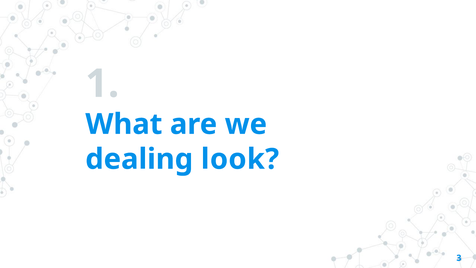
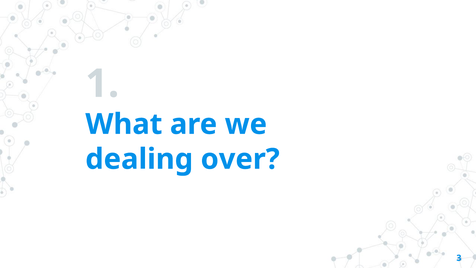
look: look -> over
